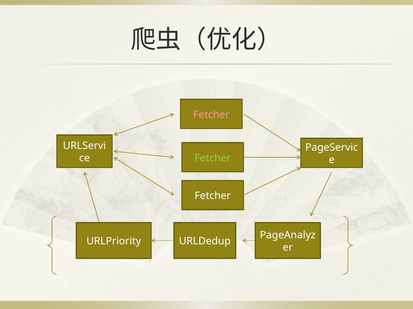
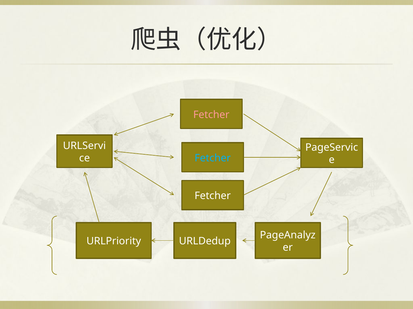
Fetcher at (213, 158) colour: light green -> light blue
